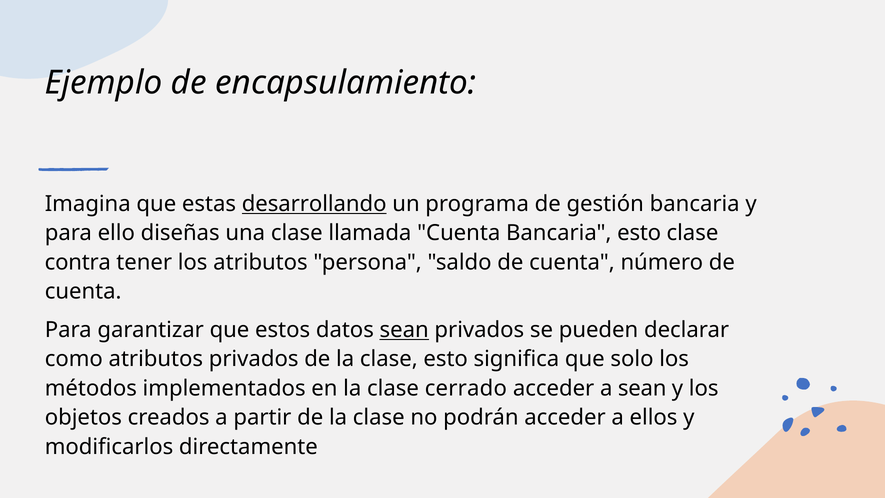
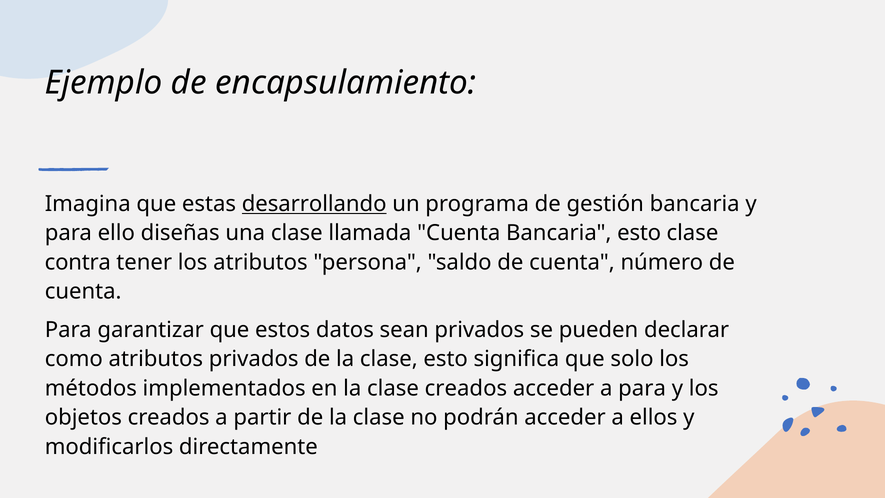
sean at (404, 330) underline: present -> none
clase cerrado: cerrado -> creados
a sean: sean -> para
